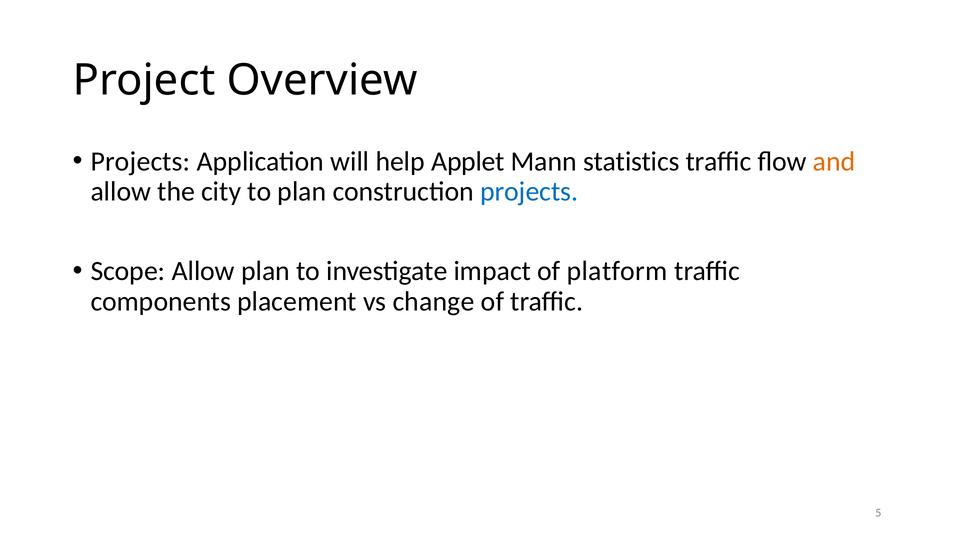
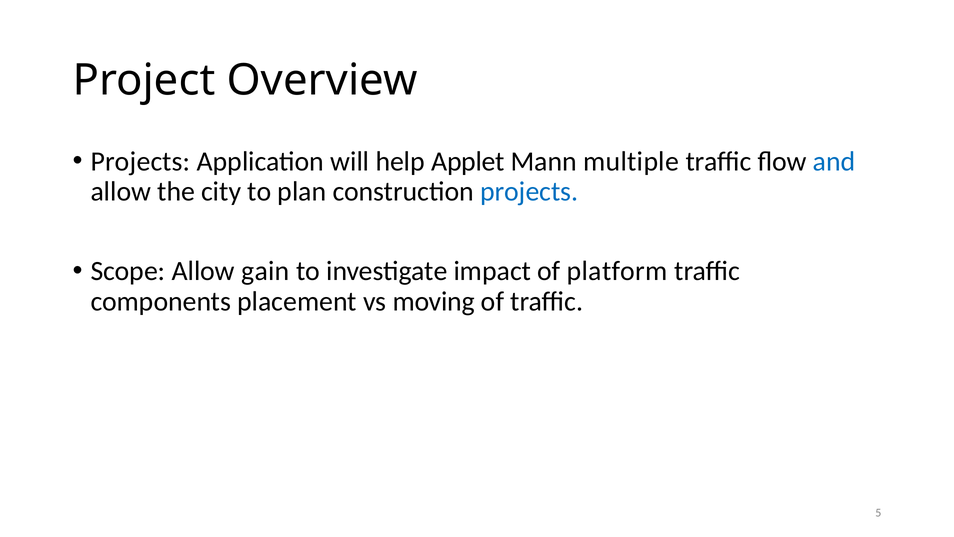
statistics: statistics -> multiple
and colour: orange -> blue
Allow plan: plan -> gain
change: change -> moving
